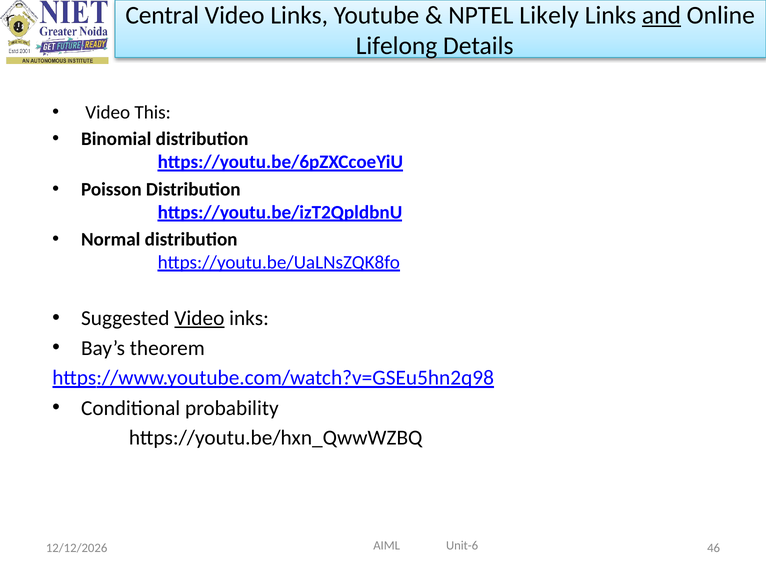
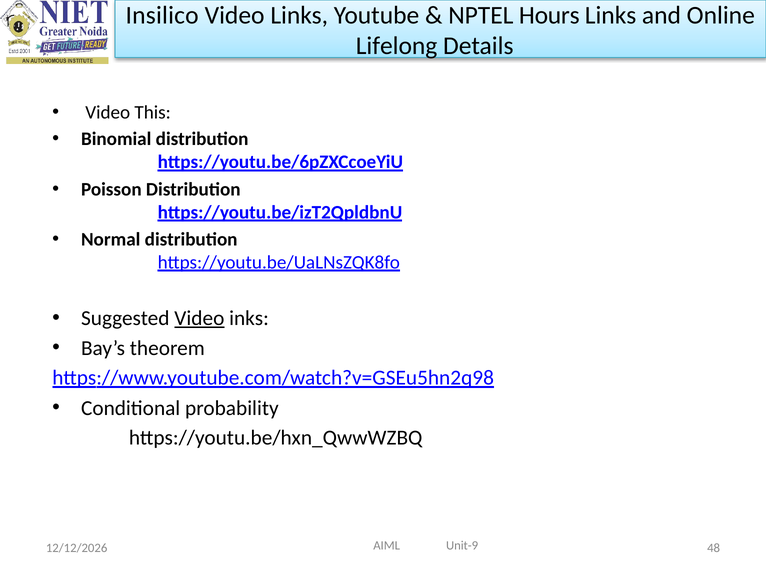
Central: Central -> Insilico
Likely: Likely -> Hours
and underline: present -> none
Unit-6: Unit-6 -> Unit-9
46: 46 -> 48
